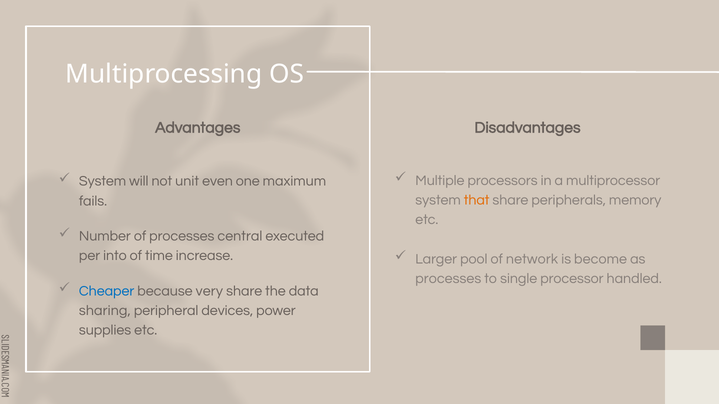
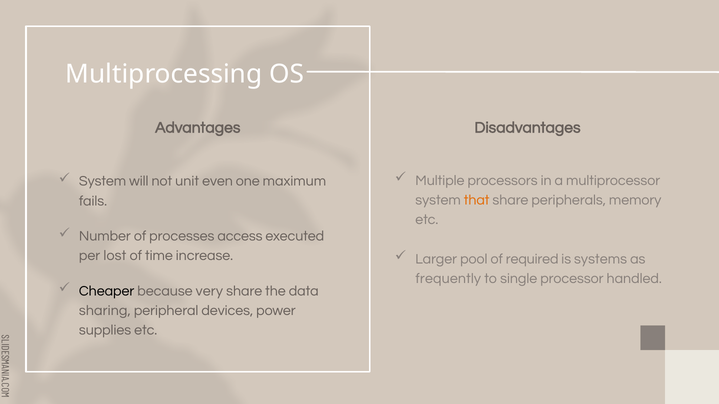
central: central -> access
network: network -> required
become: become -> systems
into: into -> lost
processes at (448, 279): processes -> frequently
Cheaper colour: blue -> black
